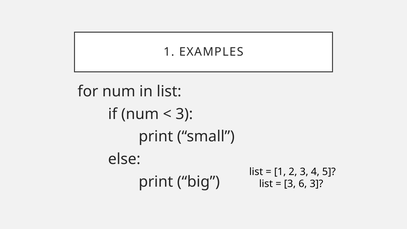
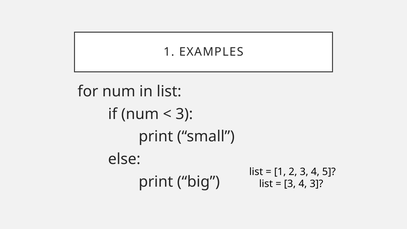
6 at (303, 184): 6 -> 4
